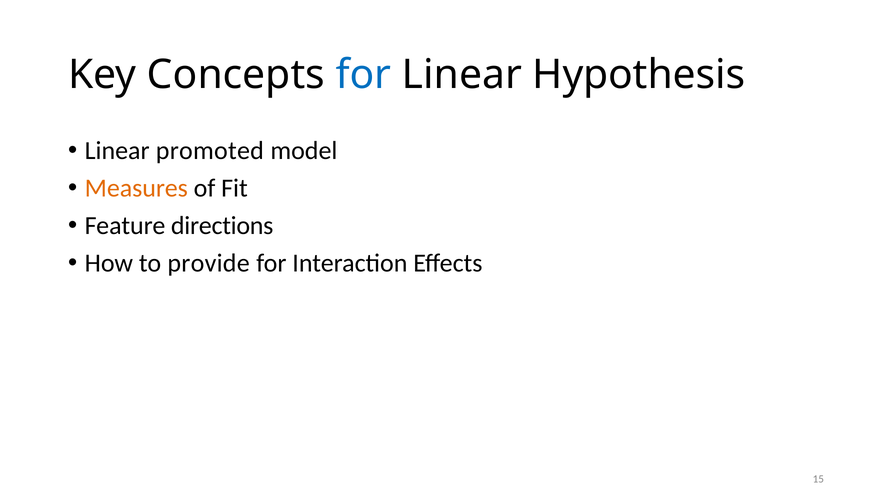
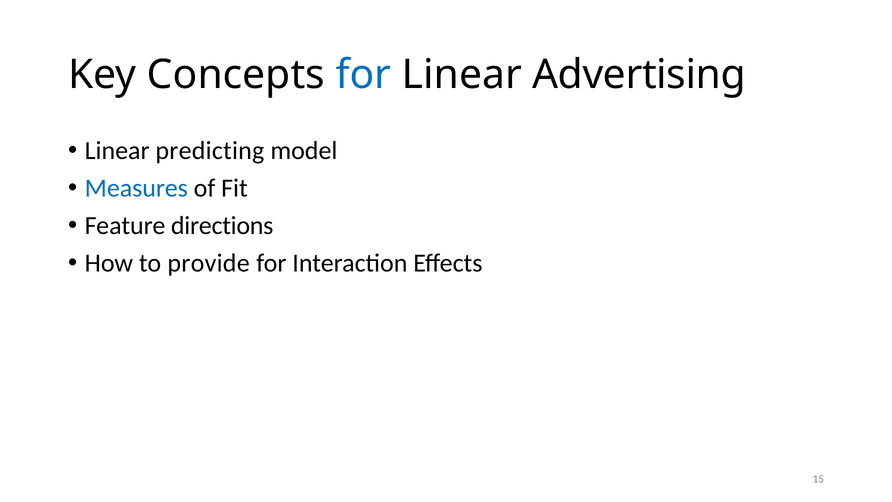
Hypothesis: Hypothesis -> Advertising
promoted: promoted -> predicting
Measures colour: orange -> blue
